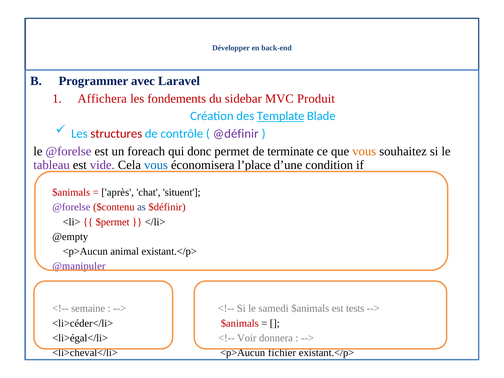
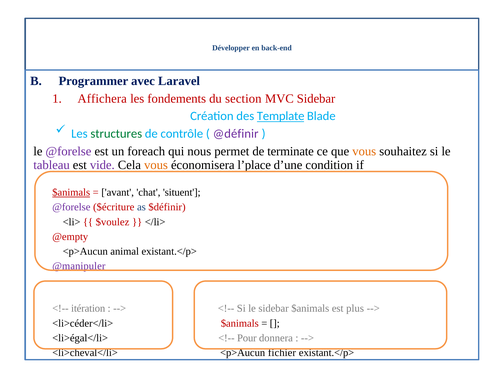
sidebar: sidebar -> section
MVC Produit: Produit -> Sidebar
structures colour: red -> green
donc: donc -> nous
vous at (156, 165) colour: blue -> orange
$animals at (71, 192) underline: none -> present
après: après -> avant
$contenu: $contenu -> $écriture
$permet: $permet -> $voulez
@empty colour: black -> red
semaine: semaine -> itération
le samedi: samedi -> sidebar
tests: tests -> plus
Voir: Voir -> Pour
